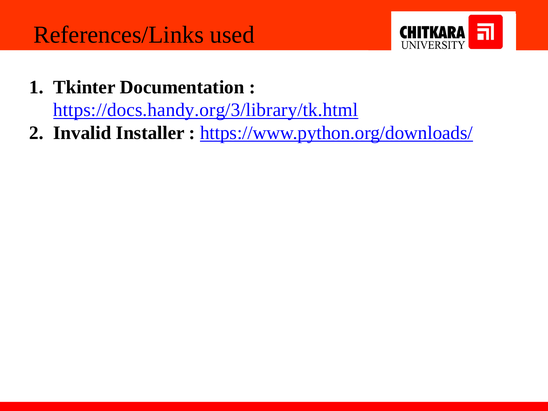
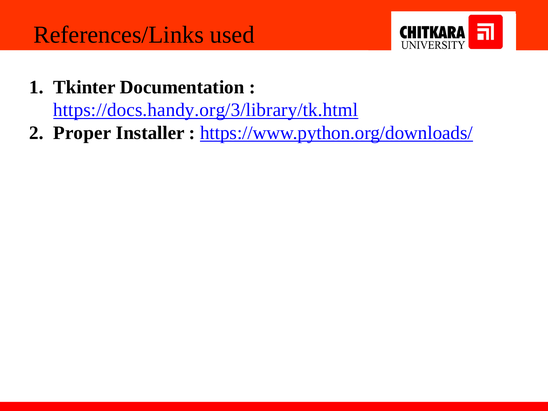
Invalid: Invalid -> Proper
